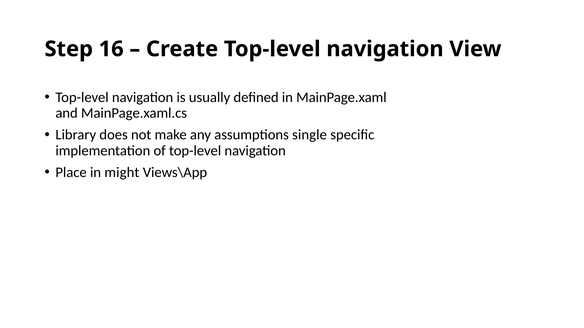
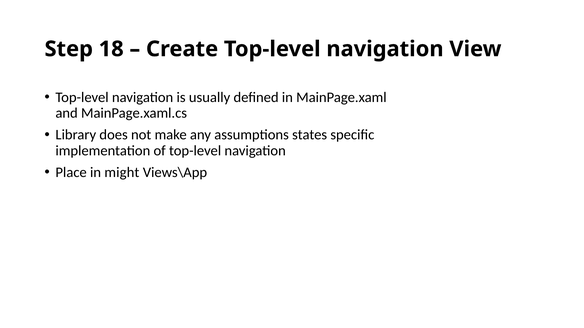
16: 16 -> 18
single: single -> states
